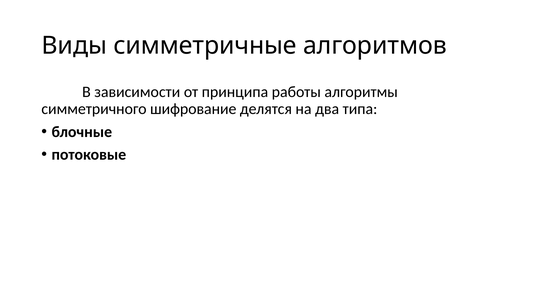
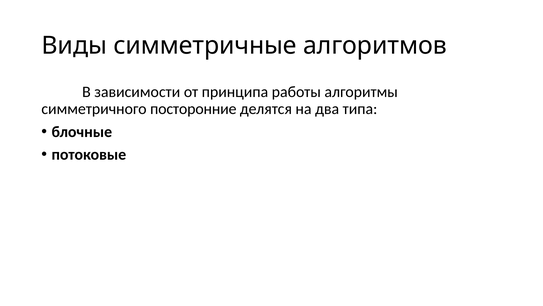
шифрование: шифрование -> посторонние
